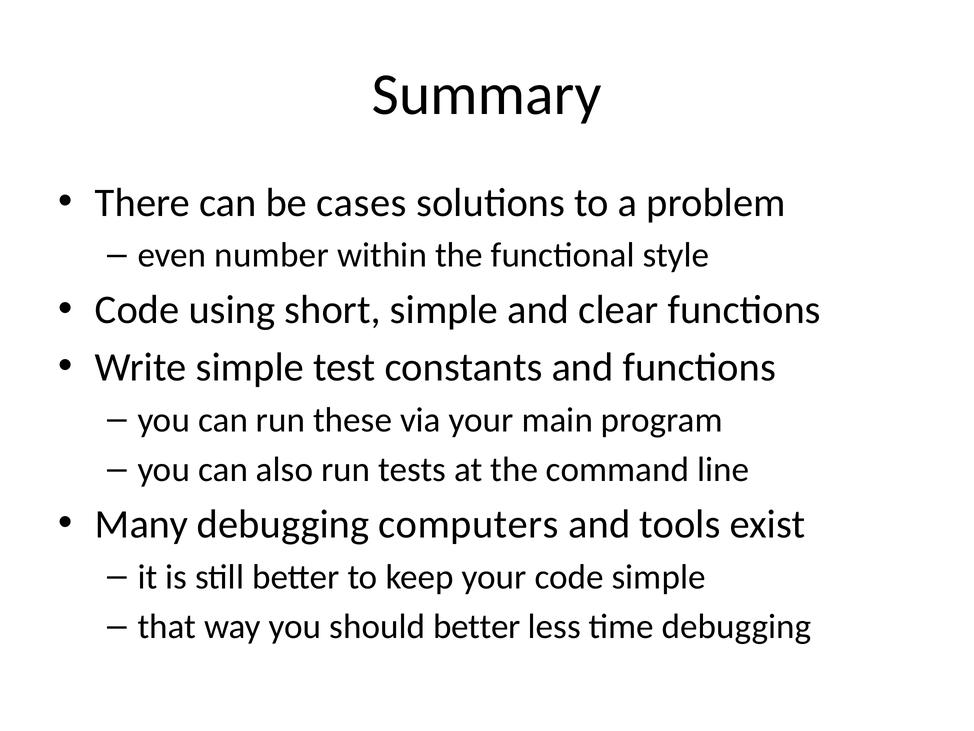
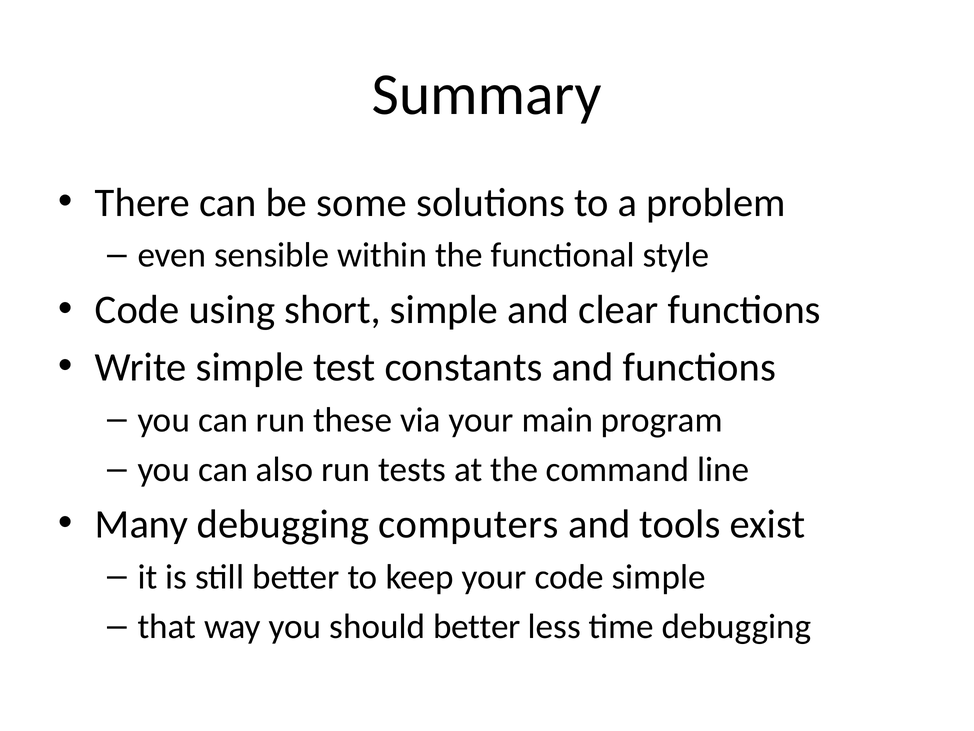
cases: cases -> some
number: number -> sensible
